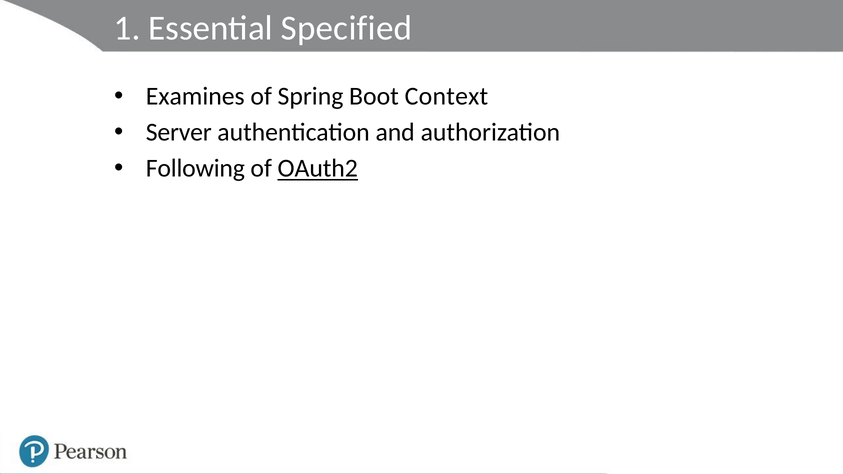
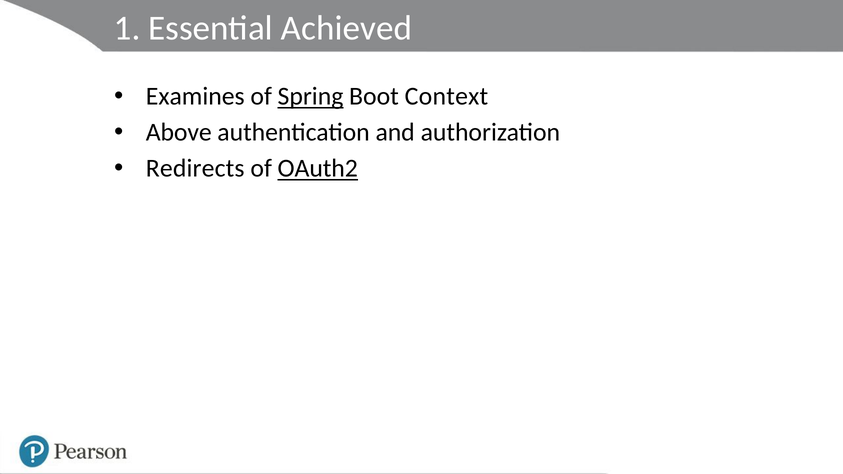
Specified: Specified -> Achieved
Spring underline: none -> present
Server: Server -> Above
Following: Following -> Redirects
